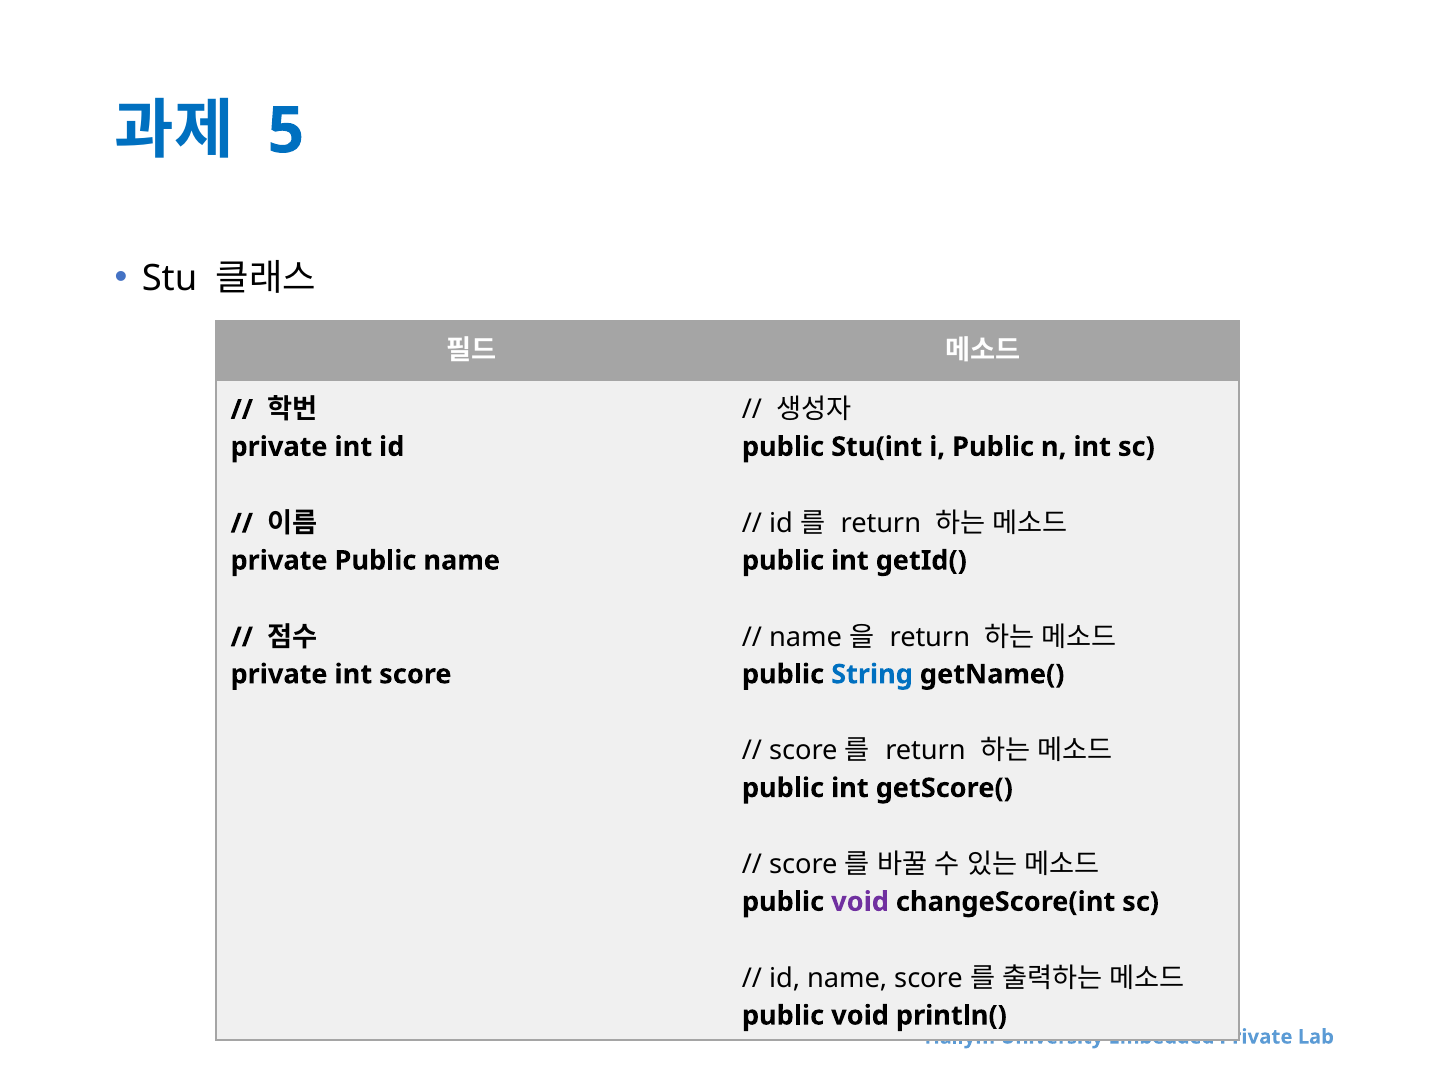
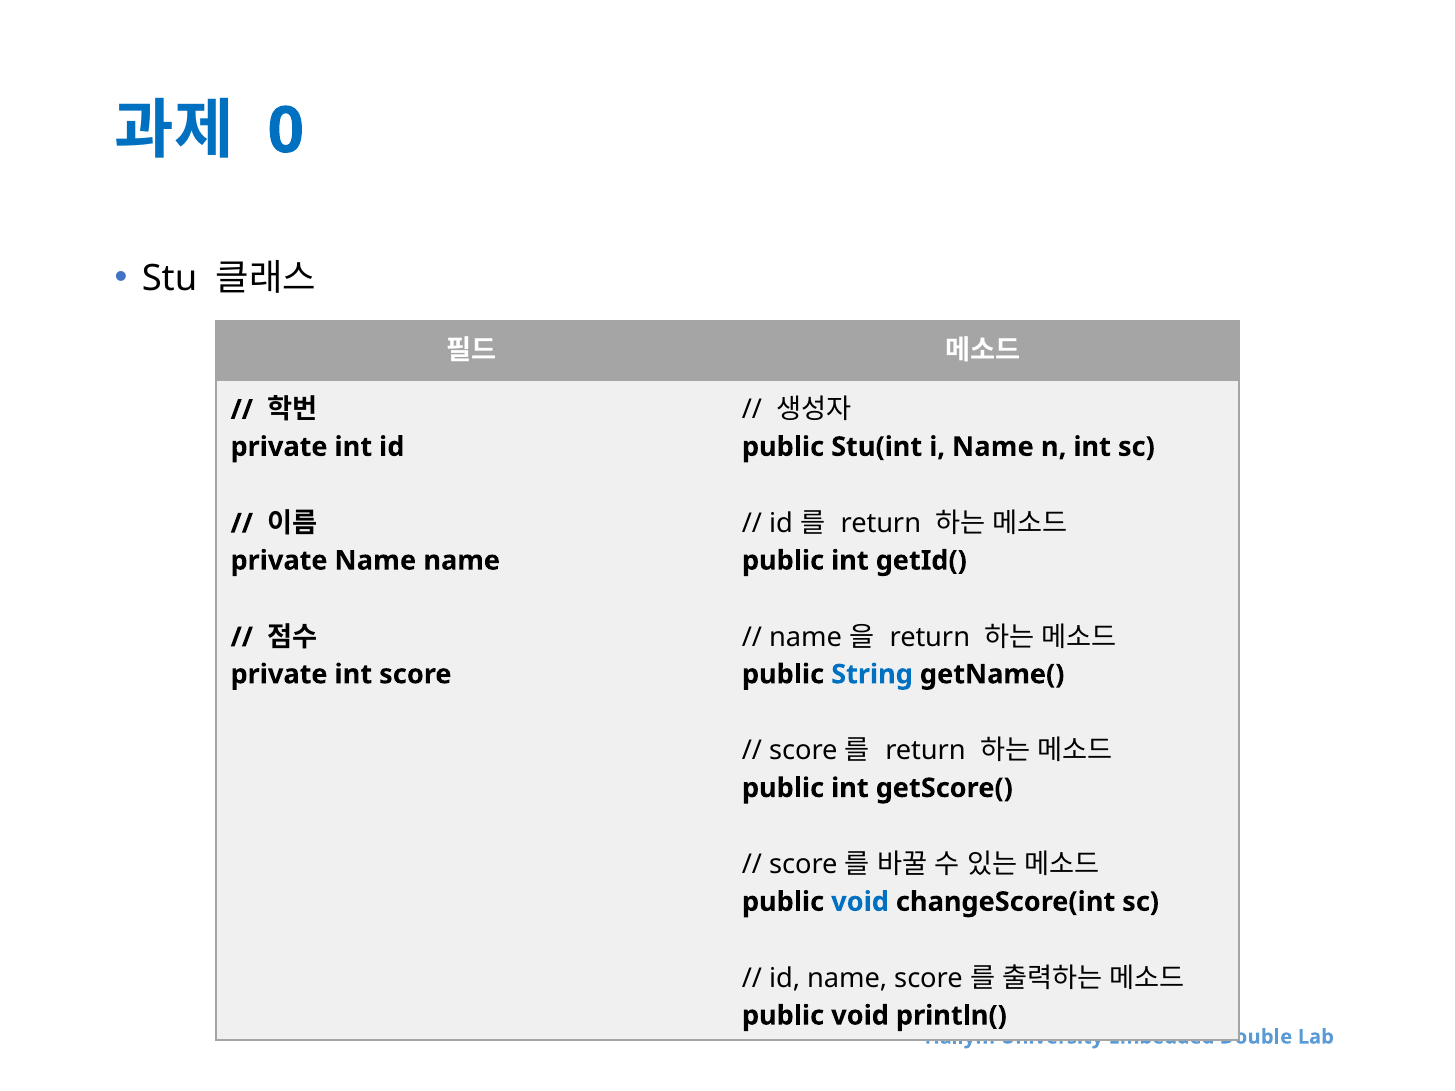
5: 5 -> 0
i Public: Public -> Name
private Public: Public -> Name
void at (860, 902) colour: purple -> blue
Private at (1256, 1037): Private -> Double
